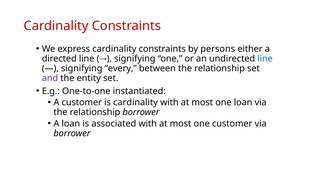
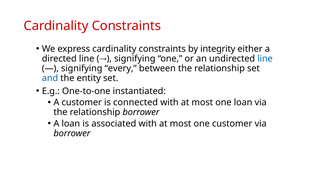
persons: persons -> integrity
and colour: purple -> blue
is cardinality: cardinality -> connected
